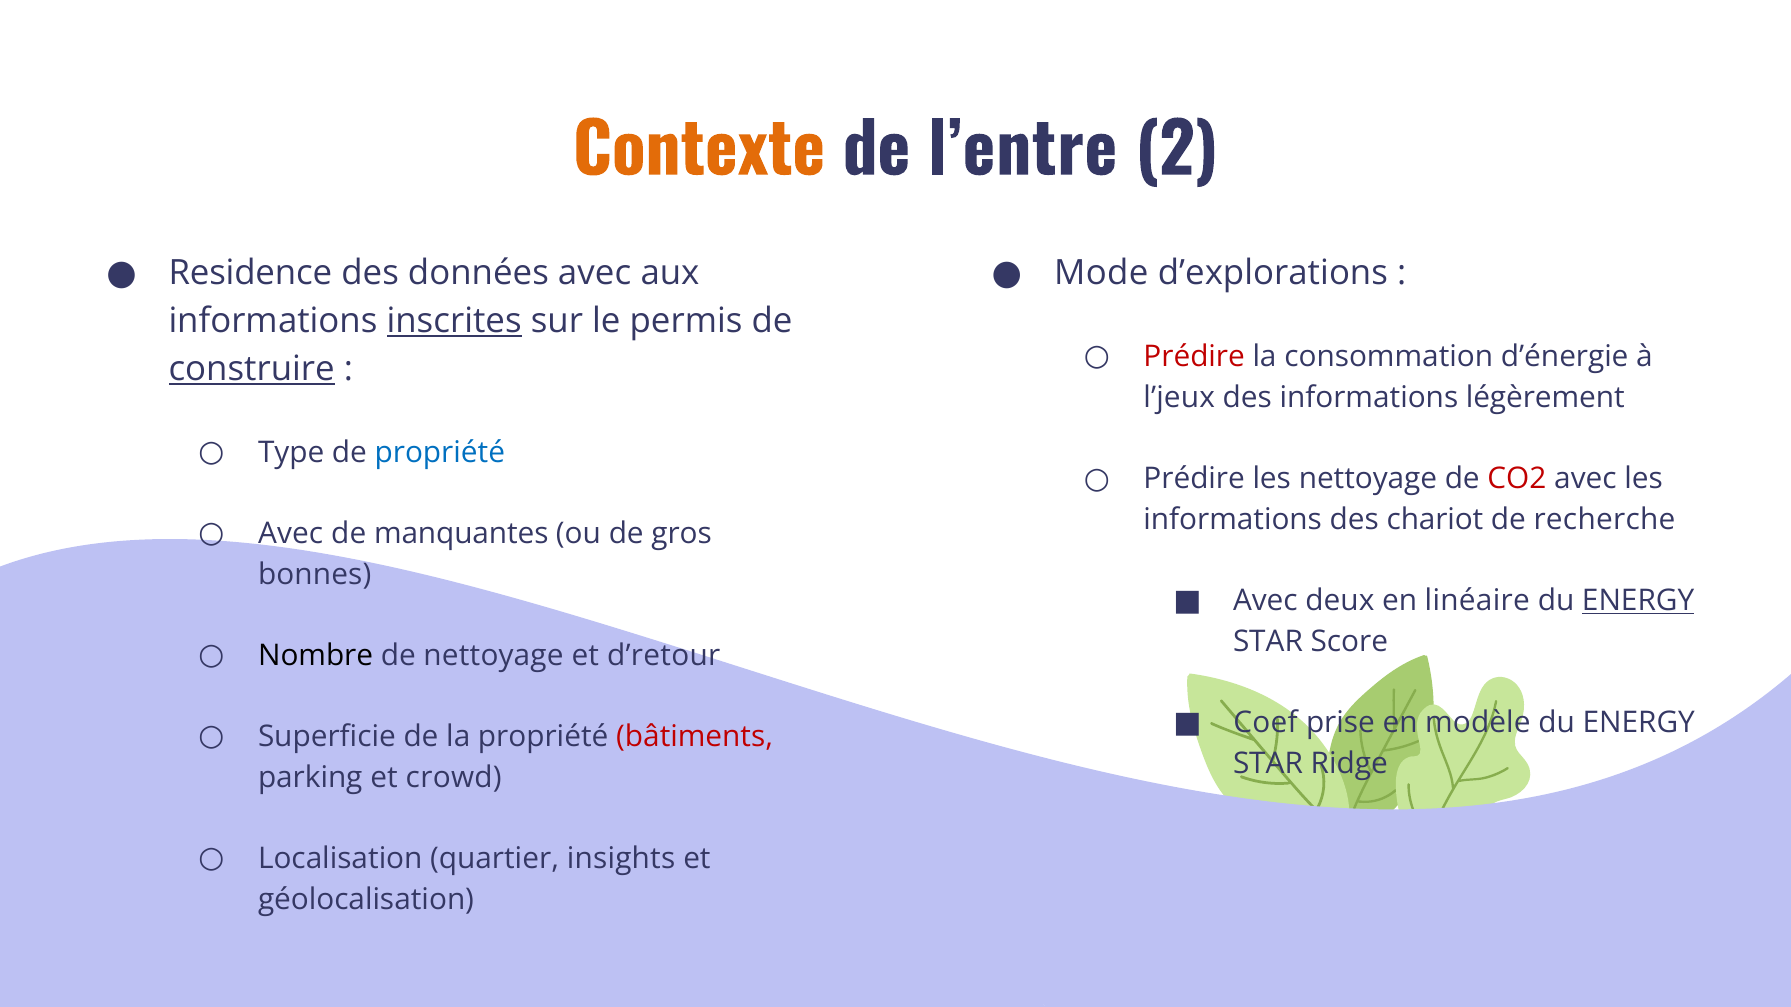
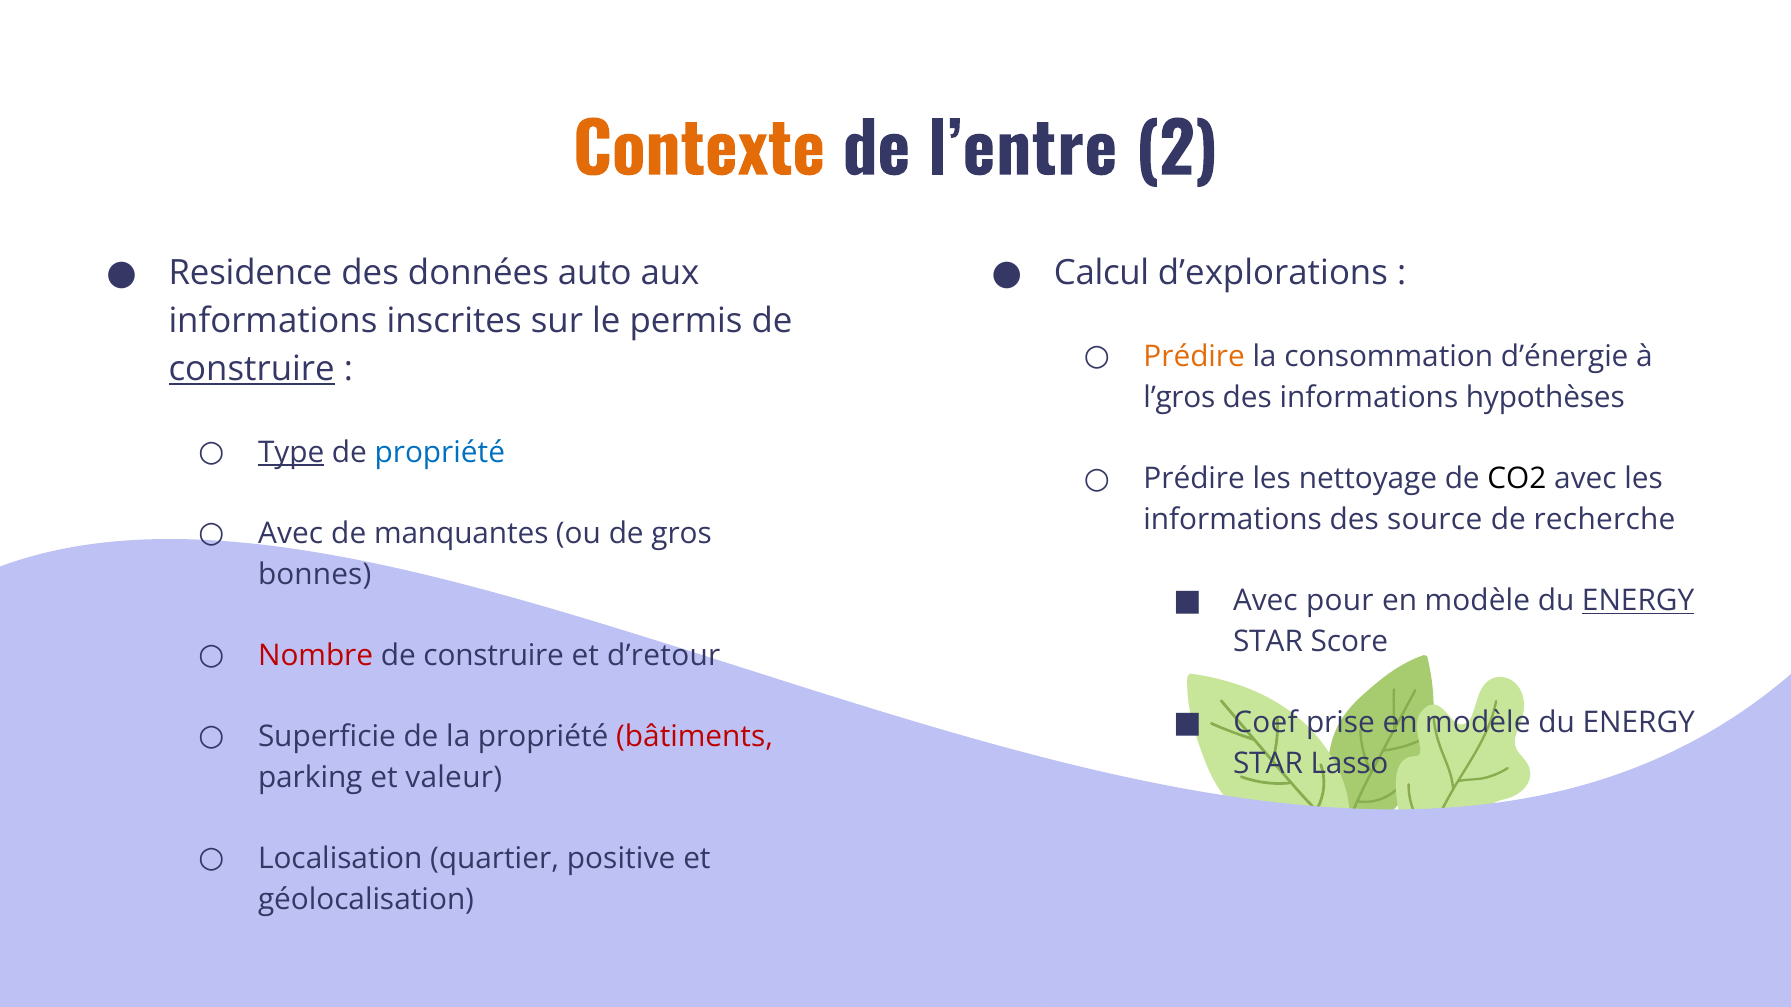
données avec: avec -> auto
Mode: Mode -> Calcul
inscrites underline: present -> none
Prédire at (1194, 357) colour: red -> orange
l’jeux: l’jeux -> l’gros
légèrement: légèrement -> hypothèses
Type underline: none -> present
CO2 colour: red -> black
chariot: chariot -> source
deux: deux -> pour
linéaire at (1477, 601): linéaire -> modèle
Nombre colour: black -> red
nettoyage at (494, 656): nettoyage -> construire
Ridge: Ridge -> Lasso
crowd: crowd -> valeur
insights: insights -> positive
